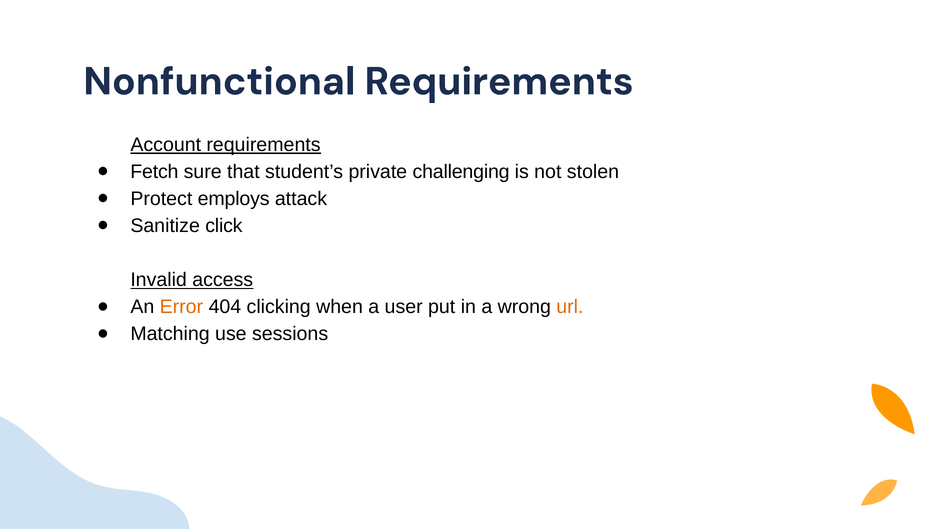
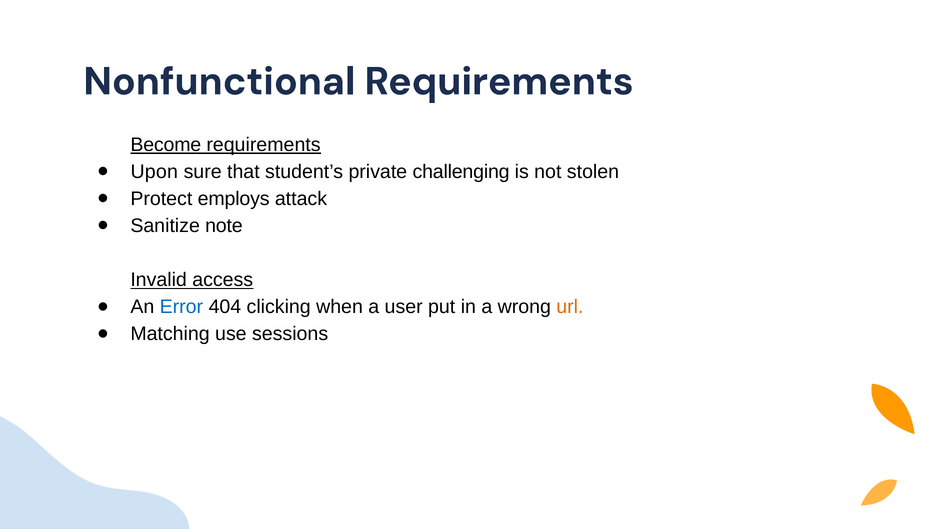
Account: Account -> Become
Fetch: Fetch -> Upon
click: click -> note
Error colour: orange -> blue
